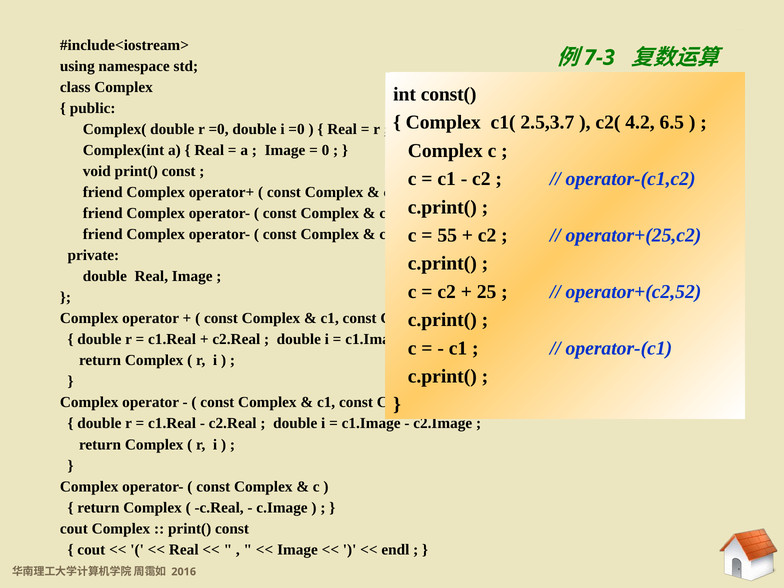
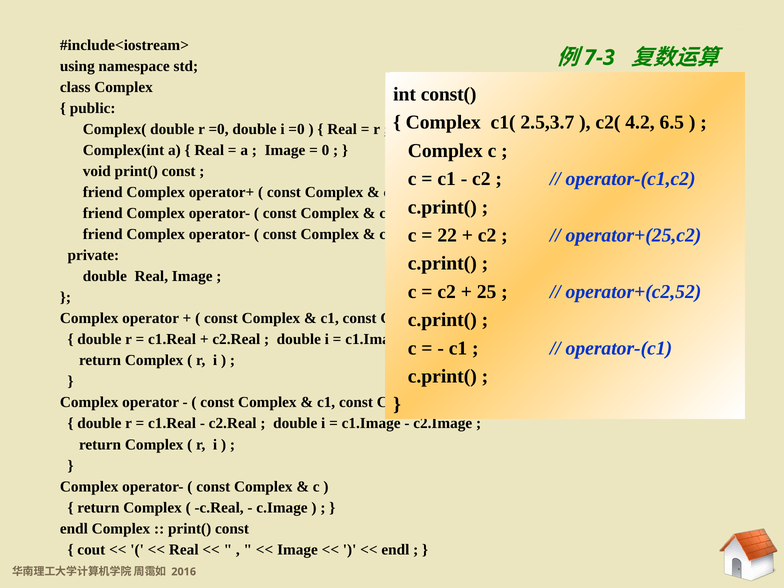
55: 55 -> 22
cout at (74, 529): cout -> endl
